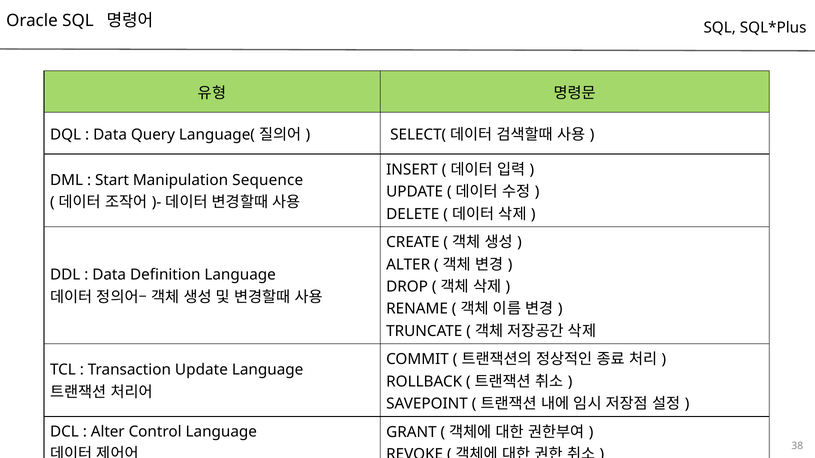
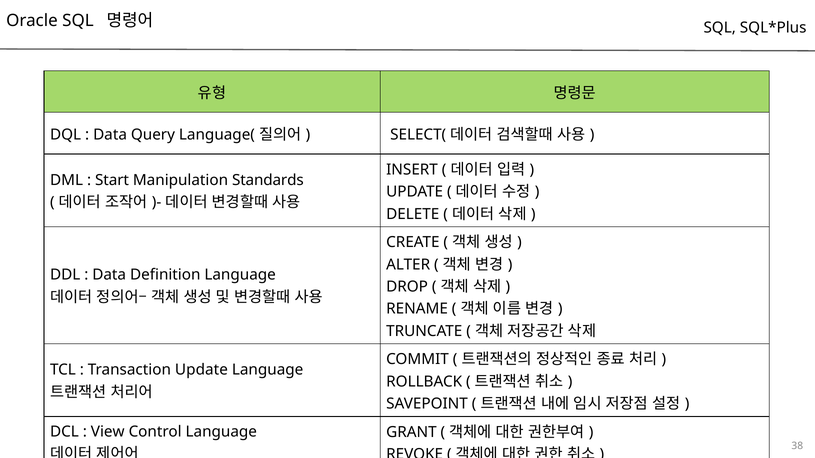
Sequence: Sequence -> Standards
Alter at (108, 432): Alter -> View
